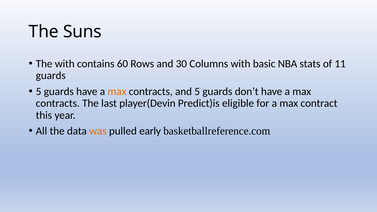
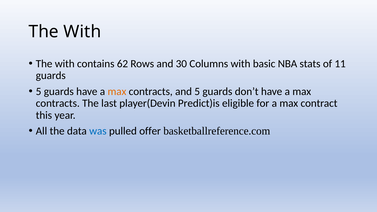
Suns at (82, 32): Suns -> With
60: 60 -> 62
was colour: orange -> blue
early: early -> offer
